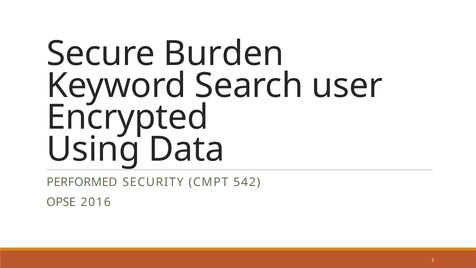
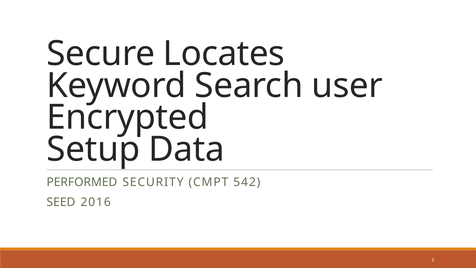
Burden: Burden -> Locates
Using: Using -> Setup
OPSE: OPSE -> SEED
